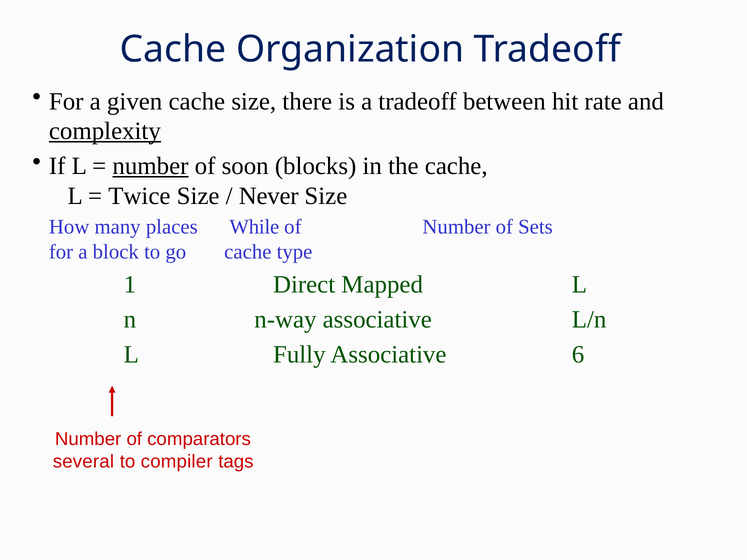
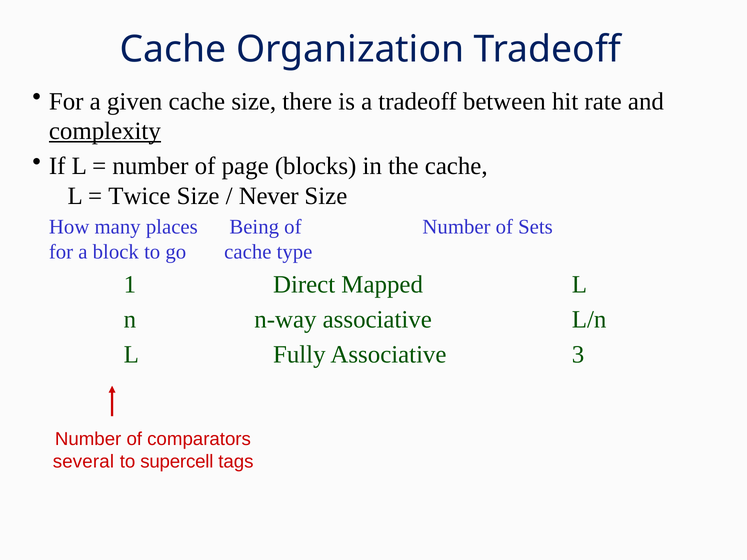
number at (150, 166) underline: present -> none
soon: soon -> page
While: While -> Being
6: 6 -> 3
compiler: compiler -> supercell
